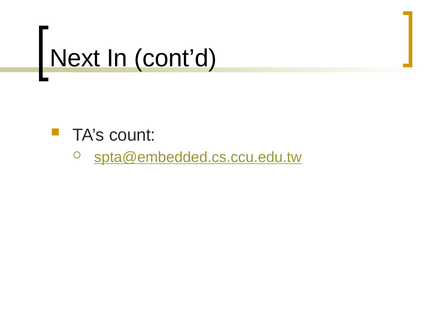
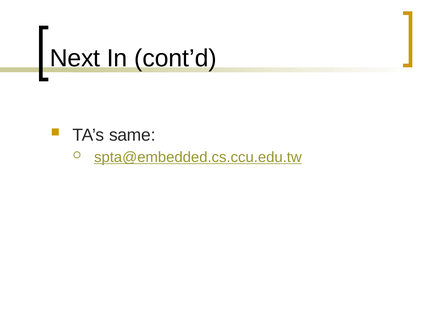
count: count -> same
